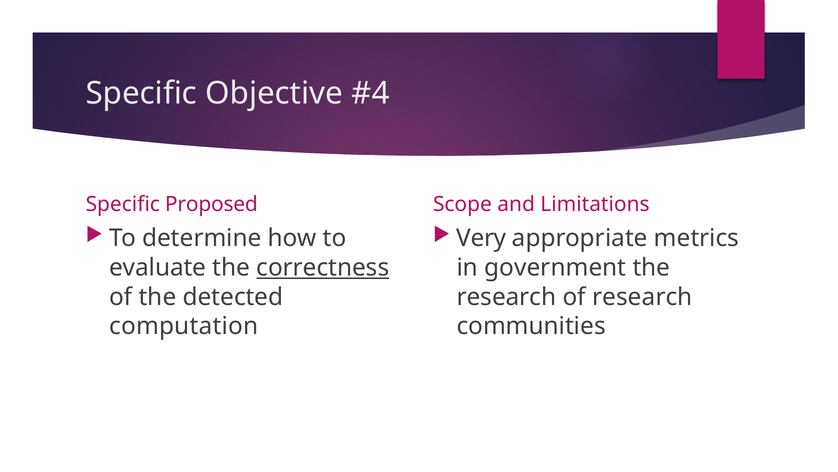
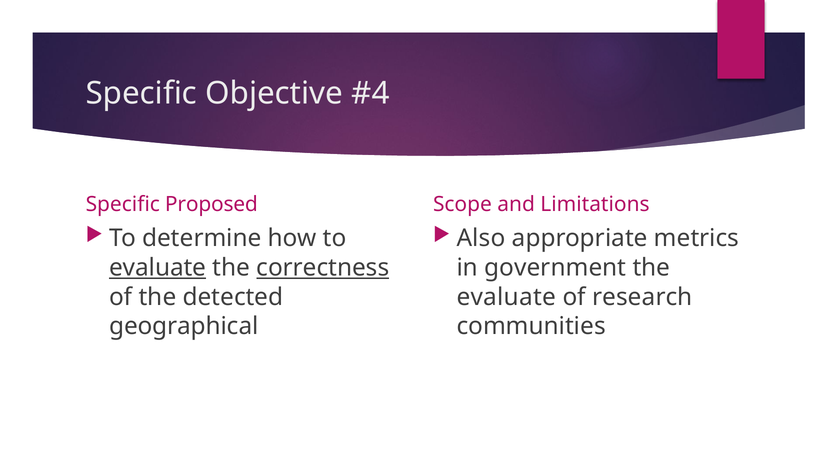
Very: Very -> Also
evaluate at (158, 267) underline: none -> present
research at (506, 297): research -> evaluate
computation: computation -> geographical
